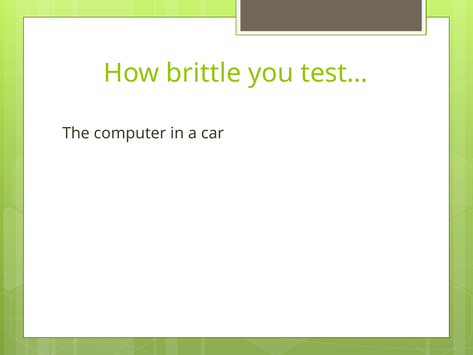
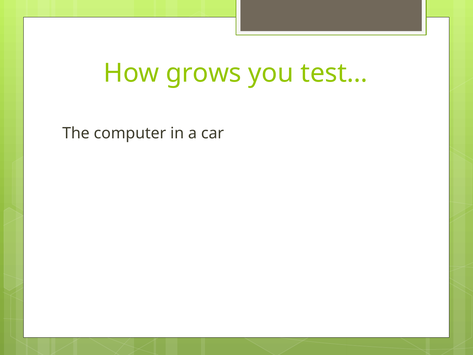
brittle: brittle -> grows
